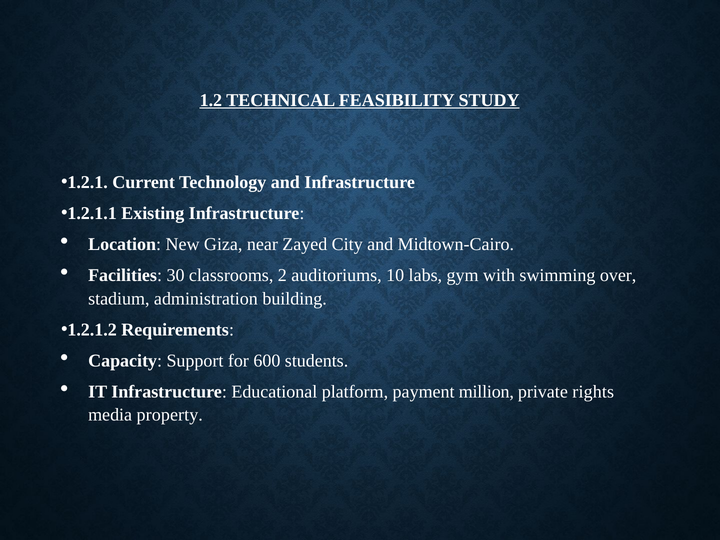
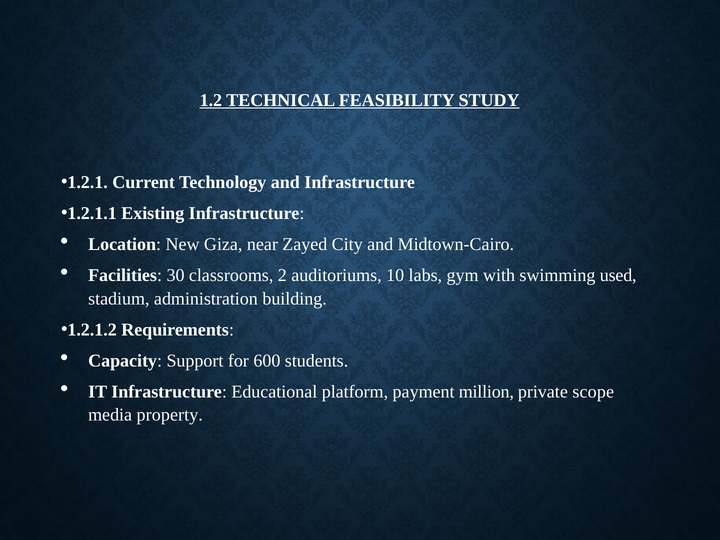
over: over -> used
rights: rights -> scope
